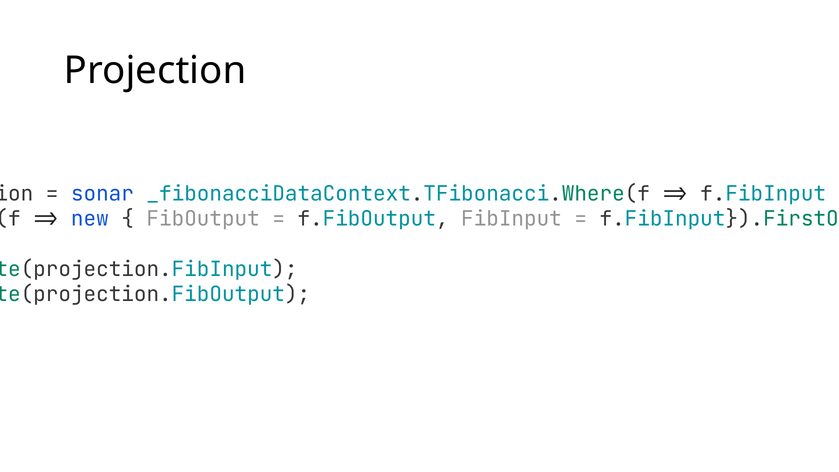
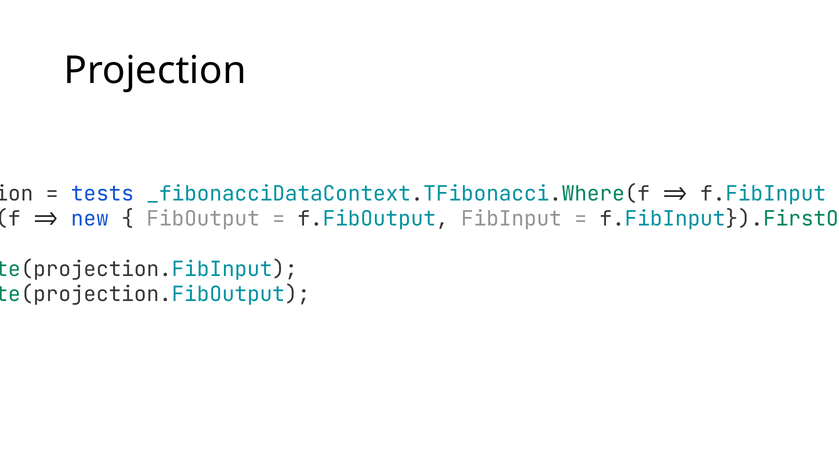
sonar: sonar -> tests
